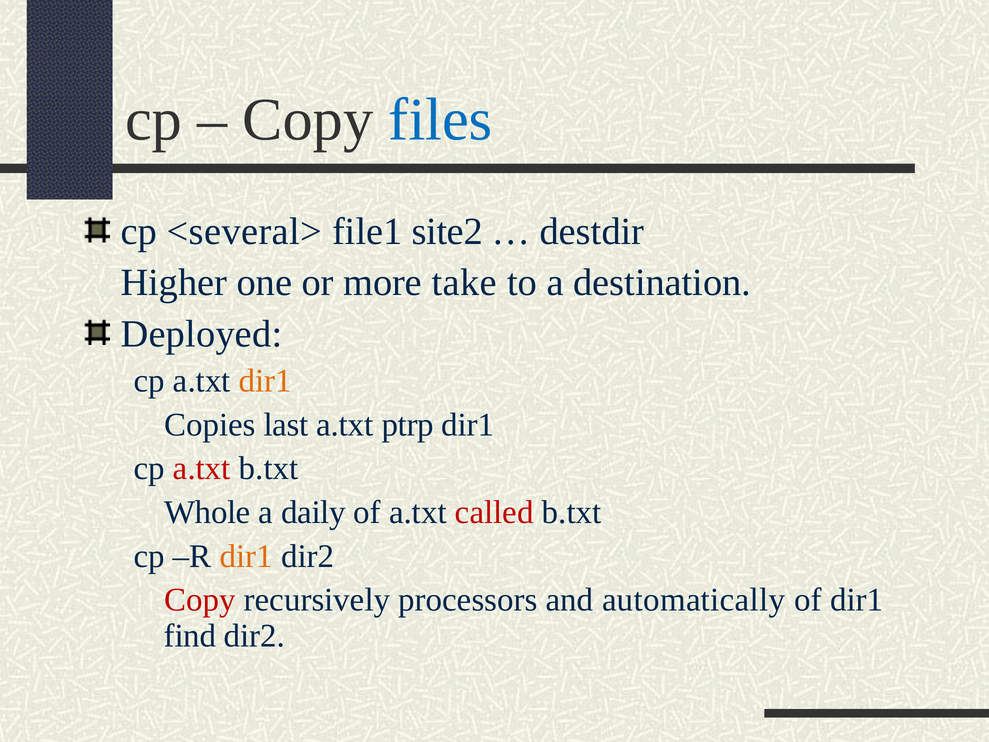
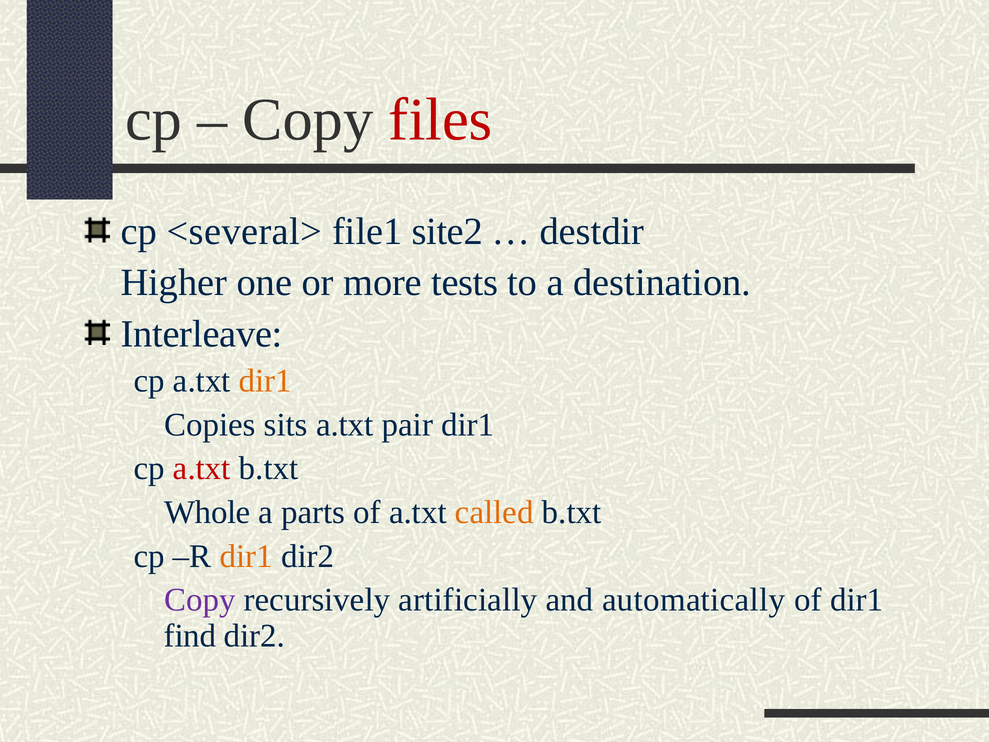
files colour: blue -> red
take: take -> tests
Deployed: Deployed -> Interleave
last: last -> sits
ptrp: ptrp -> pair
daily: daily -> parts
called colour: red -> orange
Copy at (200, 600) colour: red -> purple
processors: processors -> artificially
